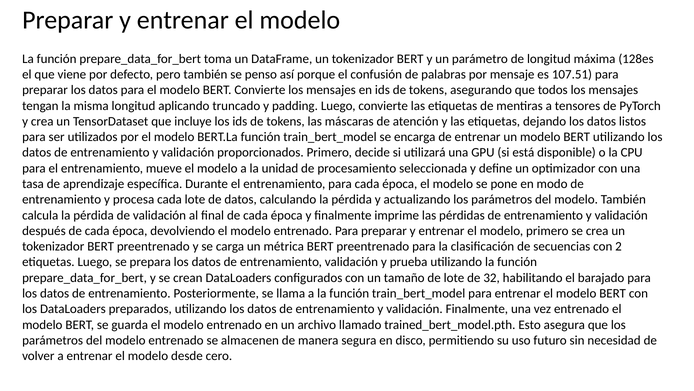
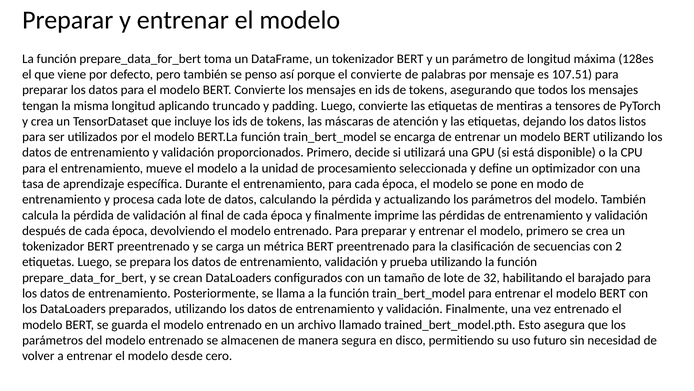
el confusión: confusión -> convierte
